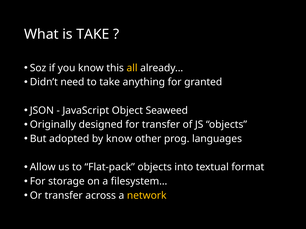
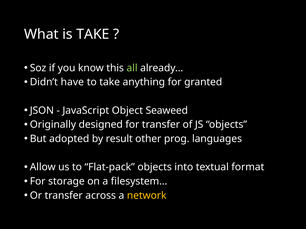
all colour: yellow -> light green
need: need -> have
by know: know -> result
